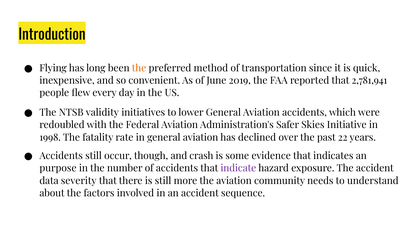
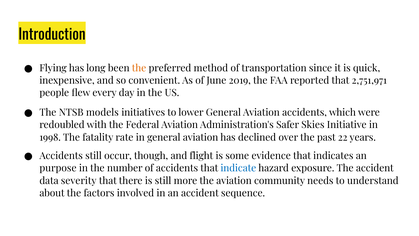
2,781,941: 2,781,941 -> 2,751,971
validity: validity -> models
crash: crash -> flight
indicate colour: purple -> blue
